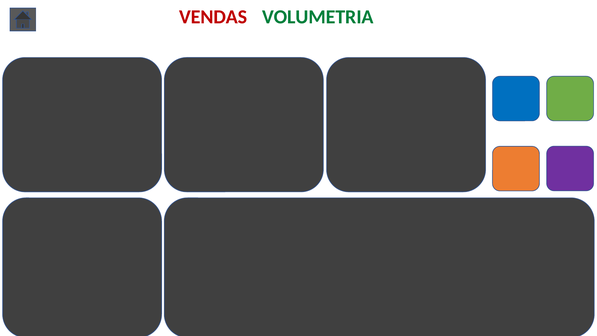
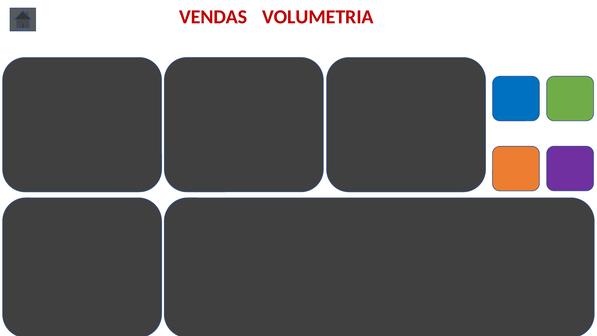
VOLUMETRIA colour: green -> red
